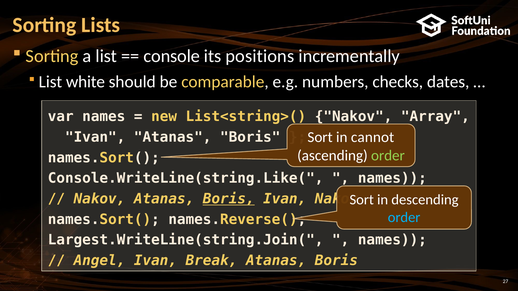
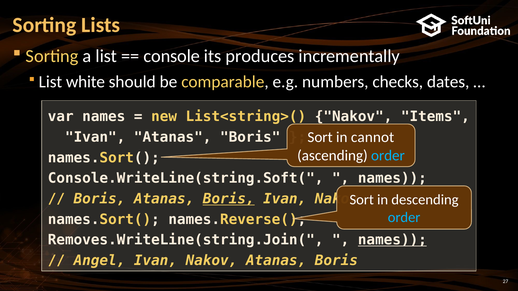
positions: positions -> produces
Array: Array -> Items
order at (388, 156) colour: light green -> light blue
Console.WriteLine(string.Like(: Console.WriteLine(string.Like( -> Console.WriteLine(string.Soft(
Nakov at (99, 199): Nakov -> Boris
Largest.WriteLine(string.Join(: Largest.WriteLine(string.Join( -> Removes.WriteLine(string.Join(
names at (392, 240) underline: none -> present
Break at (211, 261): Break -> Nakov
